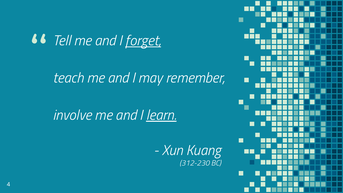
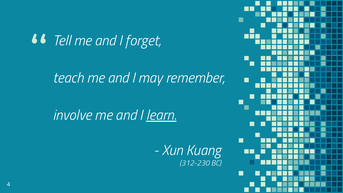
forget underline: present -> none
